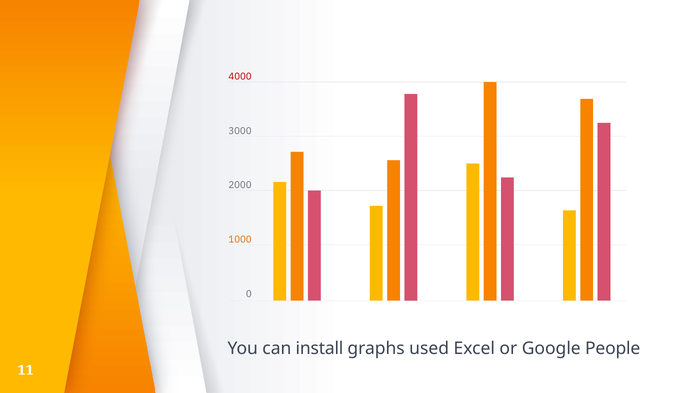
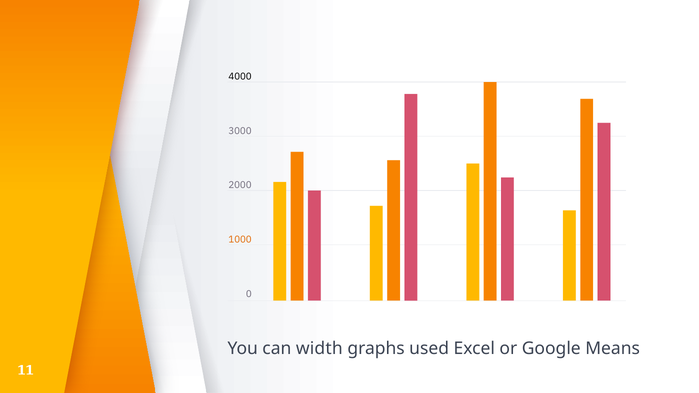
4000 colour: red -> black
install: install -> width
People: People -> Means
